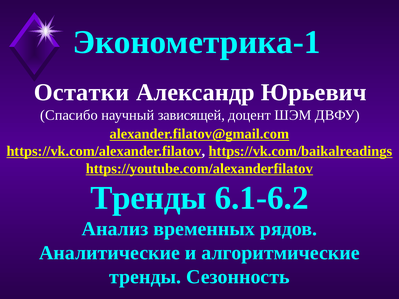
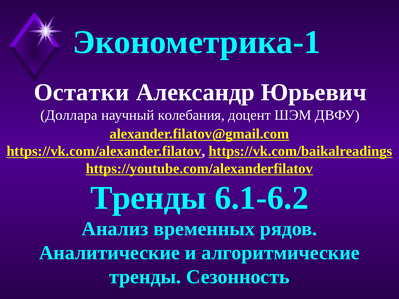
Спасибо: Спасибо -> Доллара
зависящей: зависящей -> колебания
